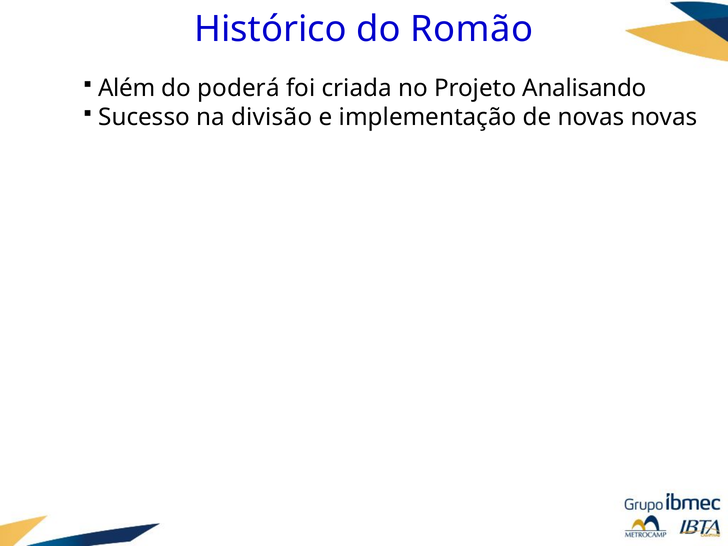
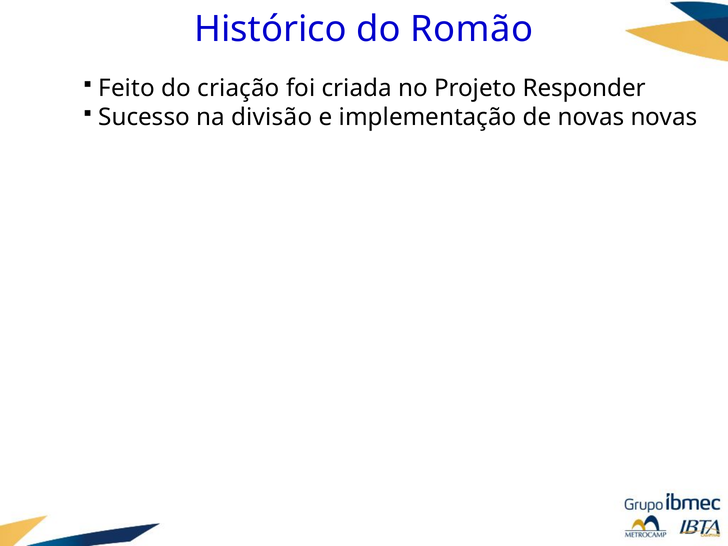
Além: Além -> Feito
poderá: poderá -> criação
Analisando: Analisando -> Responder
